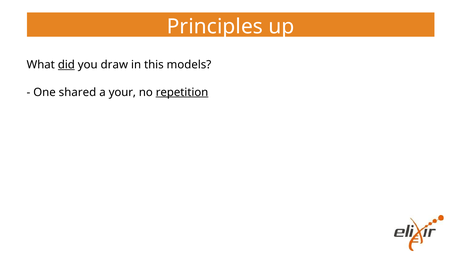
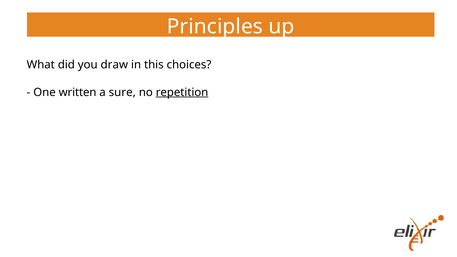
did underline: present -> none
models: models -> choices
shared: shared -> written
your: your -> sure
